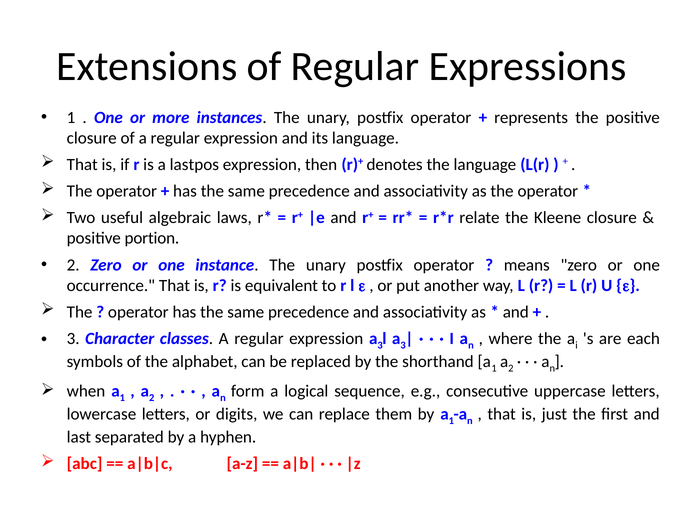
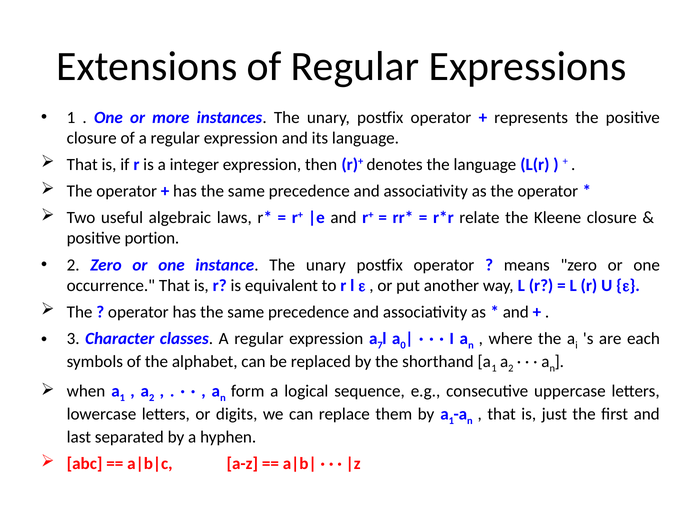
lastpos: lastpos -> integer
expression a 3: 3 -> 7
l a 3: 3 -> 0
